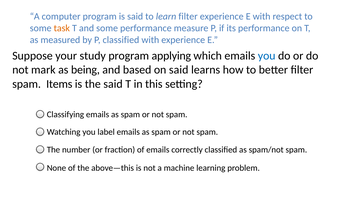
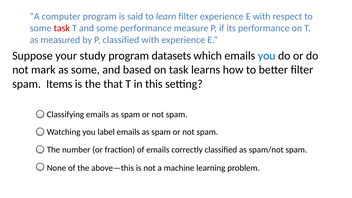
task at (62, 28) colour: orange -> red
applying: applying -> datasets
as being: being -> some
on said: said -> task
the said: said -> that
